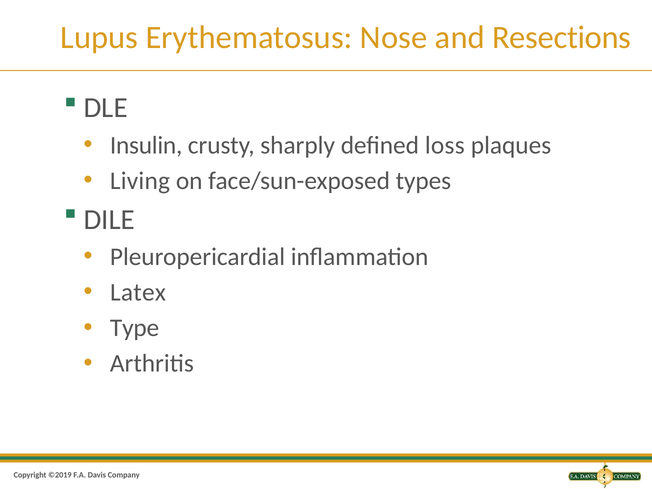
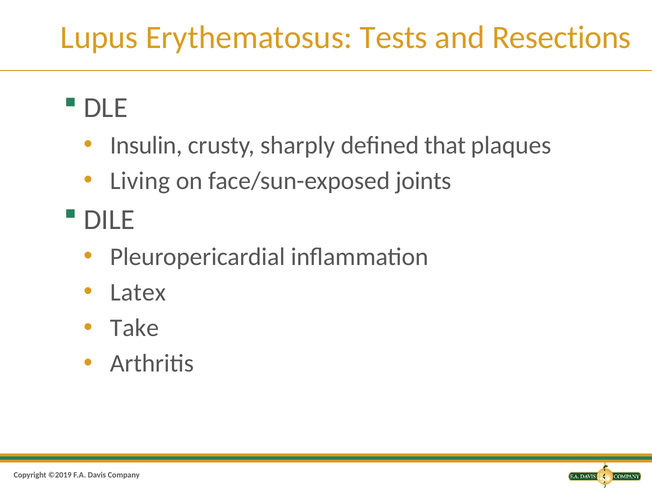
Nose: Nose -> Tests
loss: loss -> that
types: types -> joints
Type: Type -> Take
